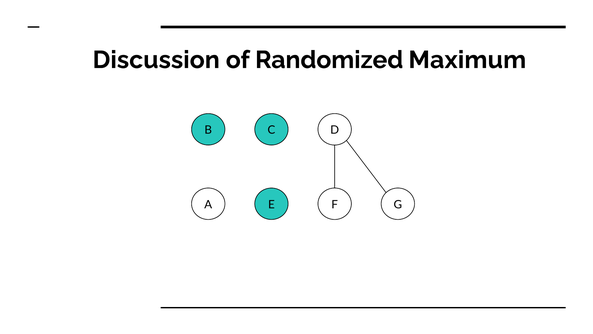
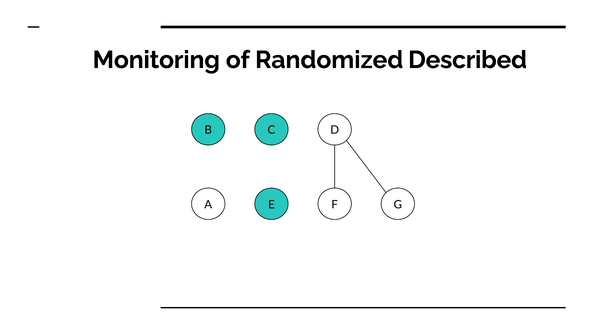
Discussion: Discussion -> Monitoring
Maximum: Maximum -> Described
